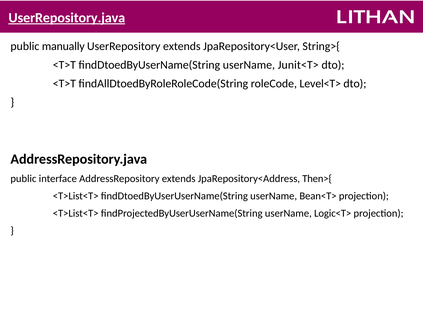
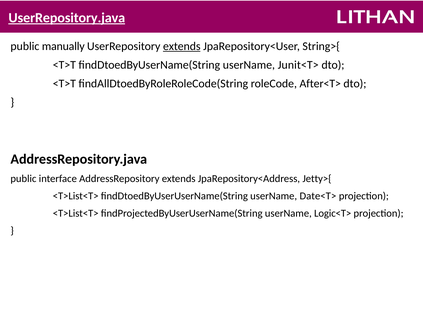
extends at (182, 46) underline: none -> present
Level<T>: Level<T> -> After<T>
Then>{: Then>{ -> Jetty>{
Bean<T>: Bean<T> -> Date<T>
